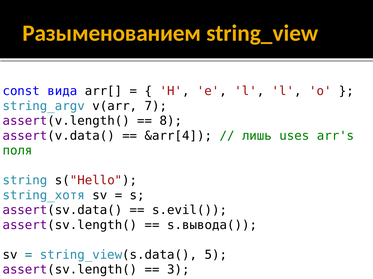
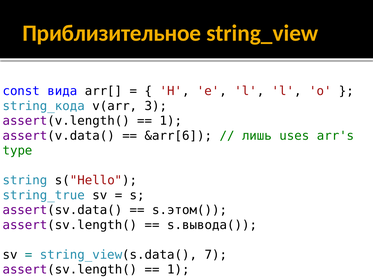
Разыменованием: Разыменованием -> Приблизительное
string_argv: string_argv -> string_кода
7: 7 -> 3
8 at (171, 121): 8 -> 1
&arr[4: &arr[4 -> &arr[6
поля: поля -> type
string_хотя: string_хотя -> string_true
s.evil(: s.evil( -> s.этом(
5: 5 -> 7
3 at (178, 270): 3 -> 1
